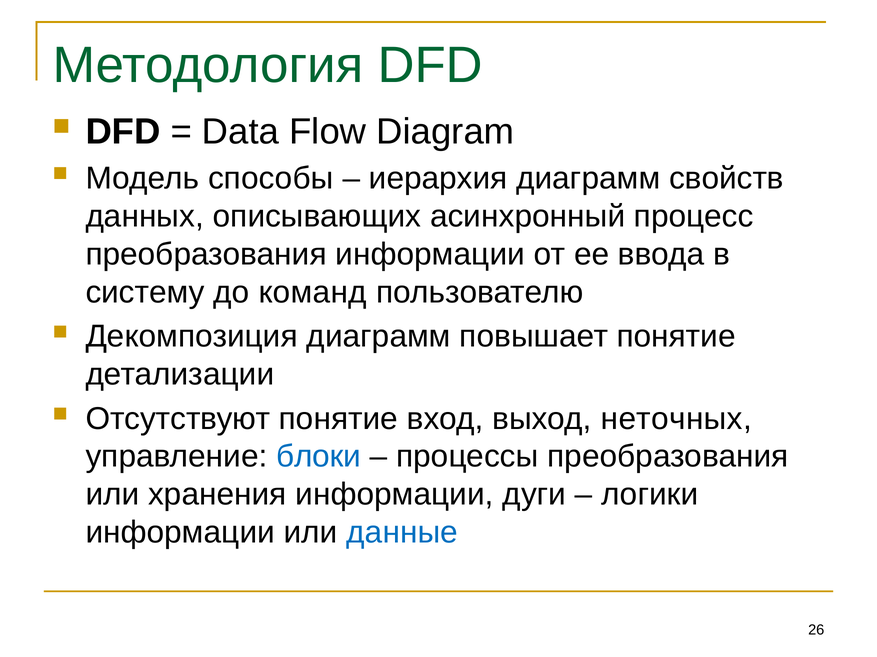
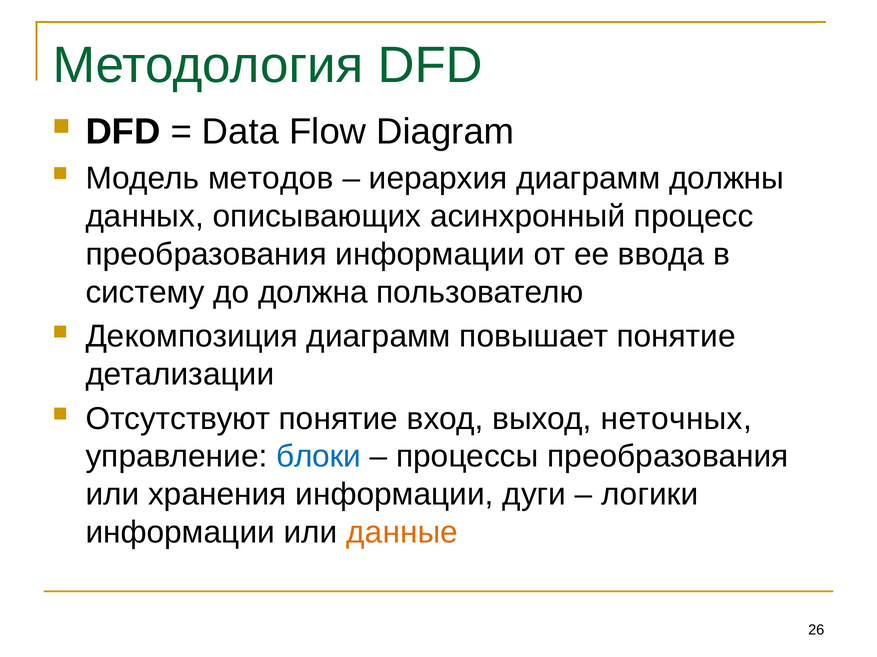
способы: способы -> методов
свойств: свойств -> должны
команд: команд -> должна
данные colour: blue -> orange
